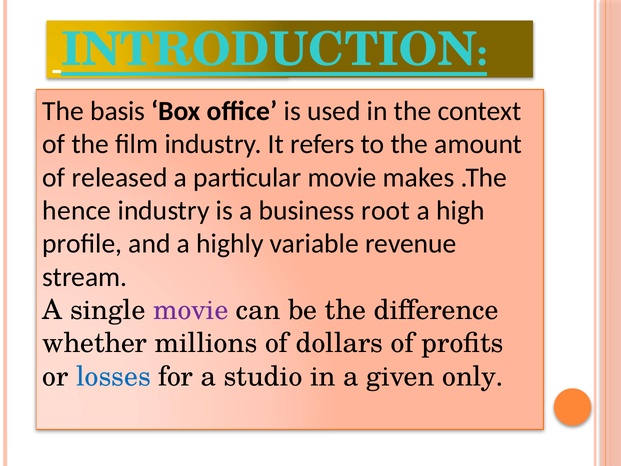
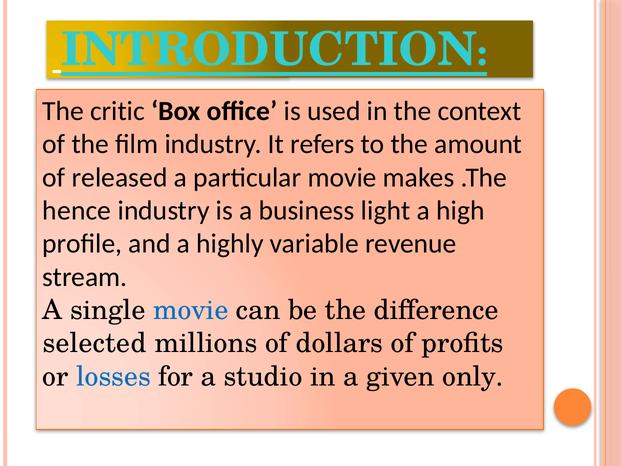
basis: basis -> critic
root: root -> light
movie at (191, 310) colour: purple -> blue
whether: whether -> selected
